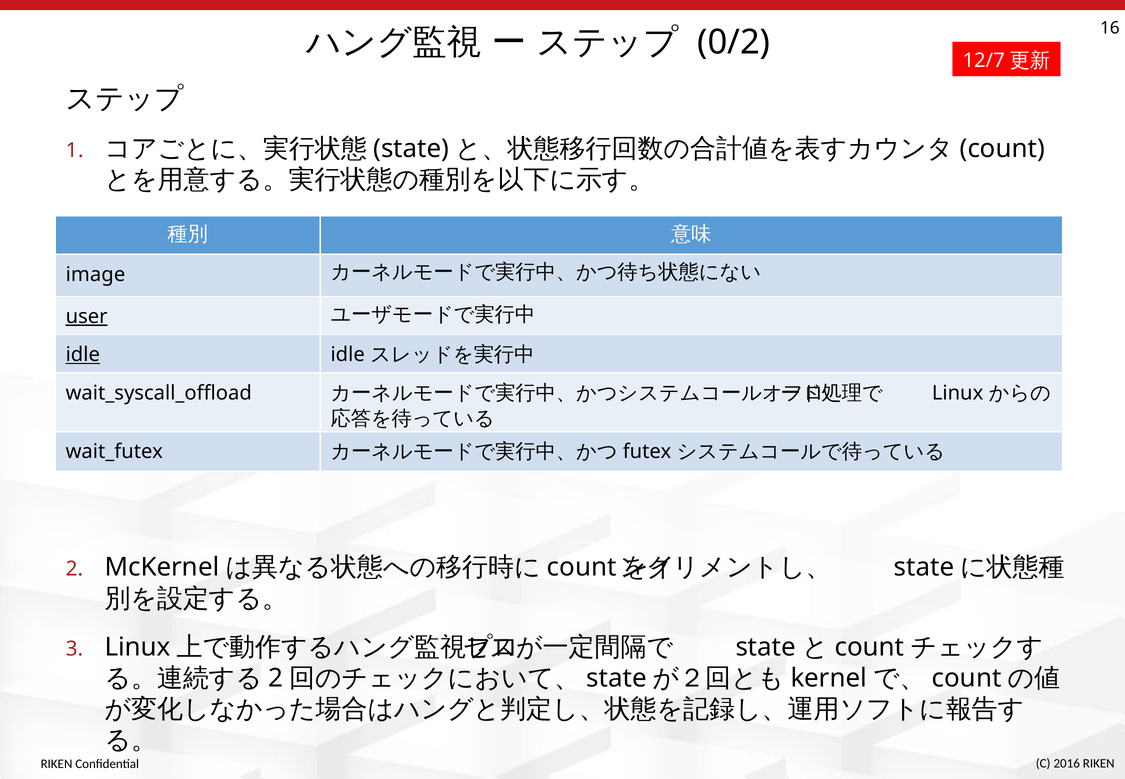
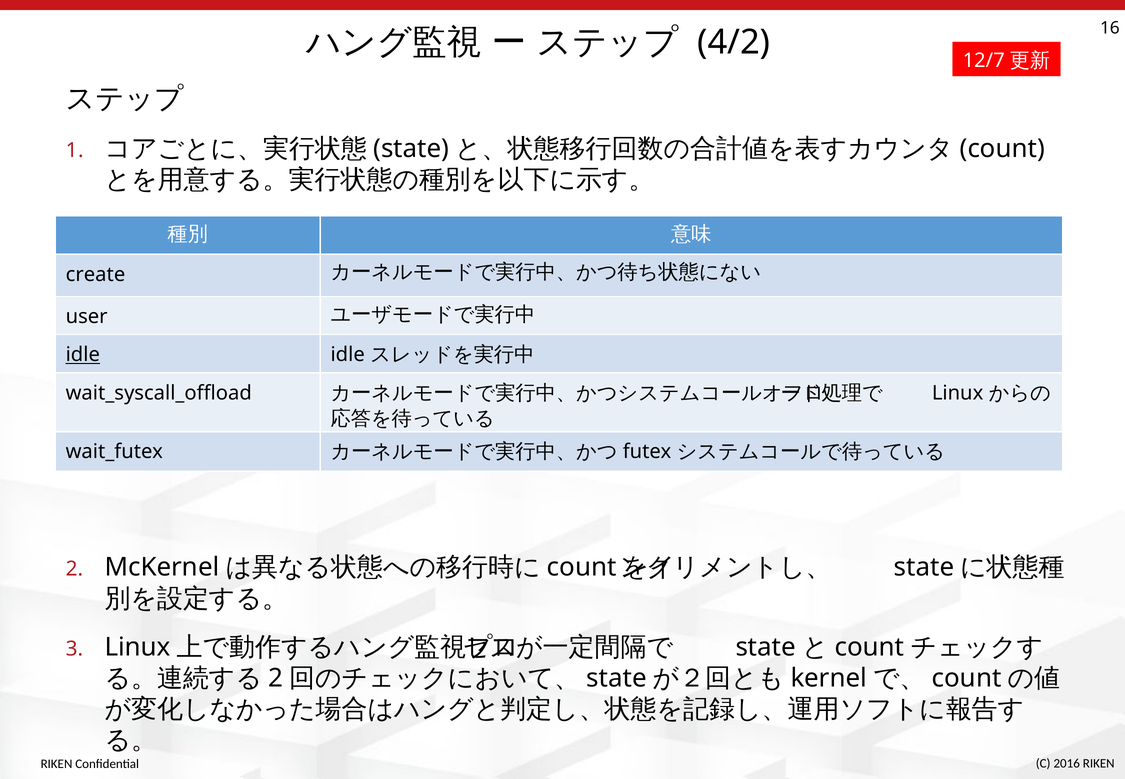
0/2: 0/2 -> 4/2
image: image -> create
user underline: present -> none
